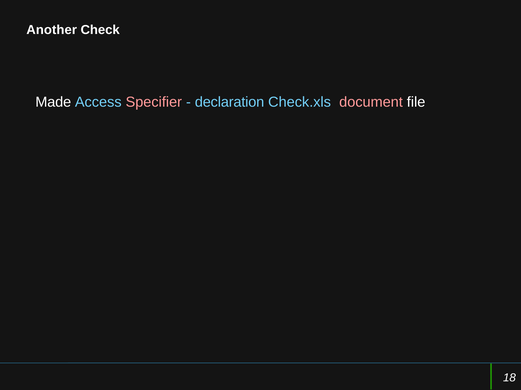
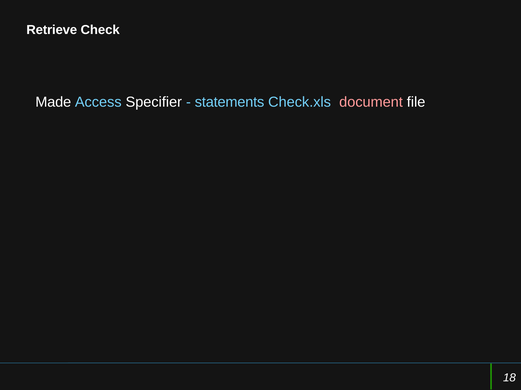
Another: Another -> Retrieve
Specifier colour: pink -> white
declaration: declaration -> statements
